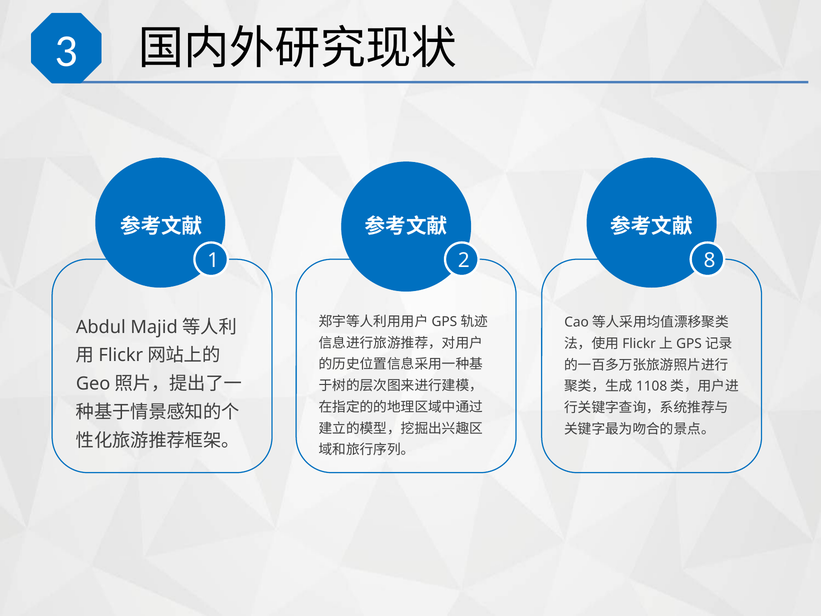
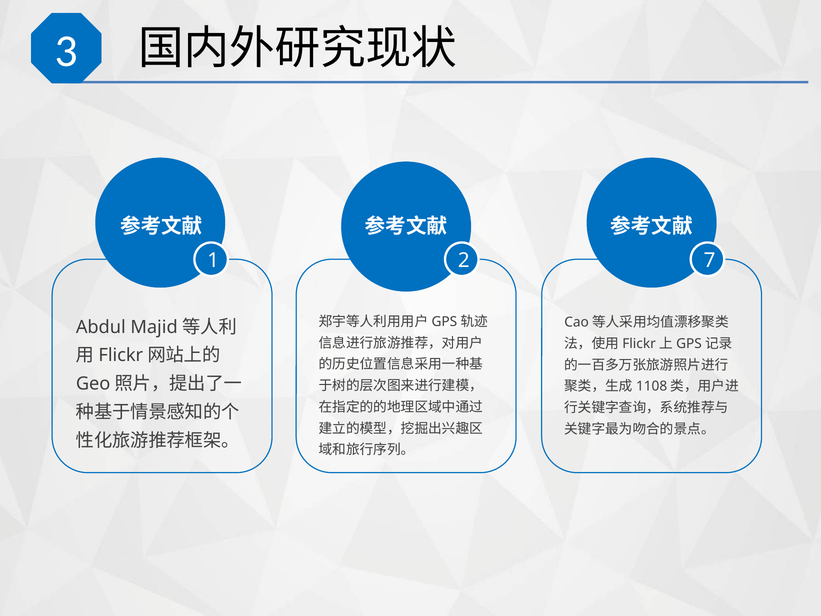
8: 8 -> 7
